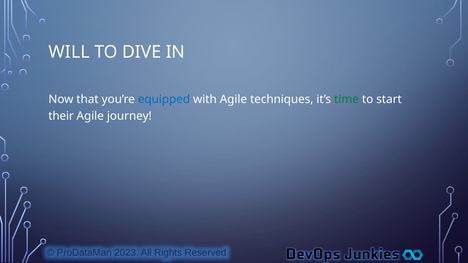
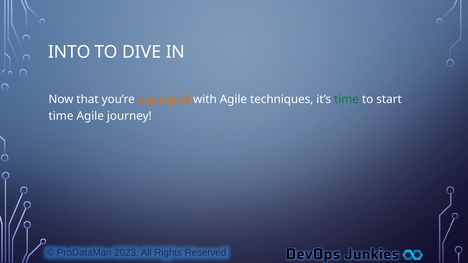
WILL: WILL -> INTO
equipped colour: blue -> orange
their at (61, 116): their -> time
